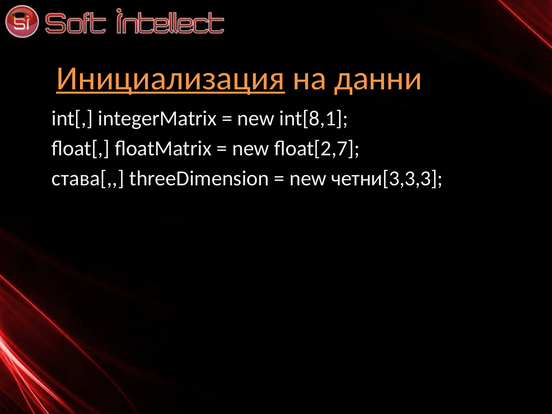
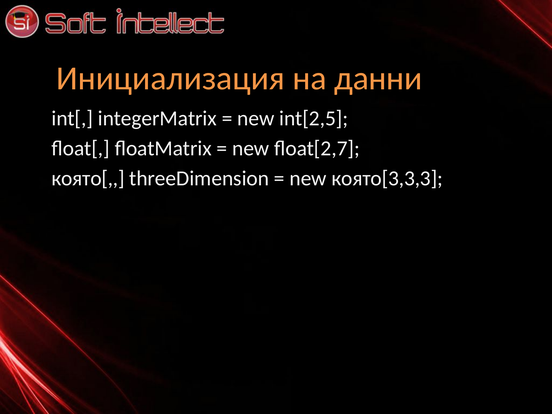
Инициализация underline: present -> none
int[8,1: int[8,1 -> int[2,5
става[: става[ -> която[
четни[3,3,3: четни[3,3,3 -> която[3,3,3
